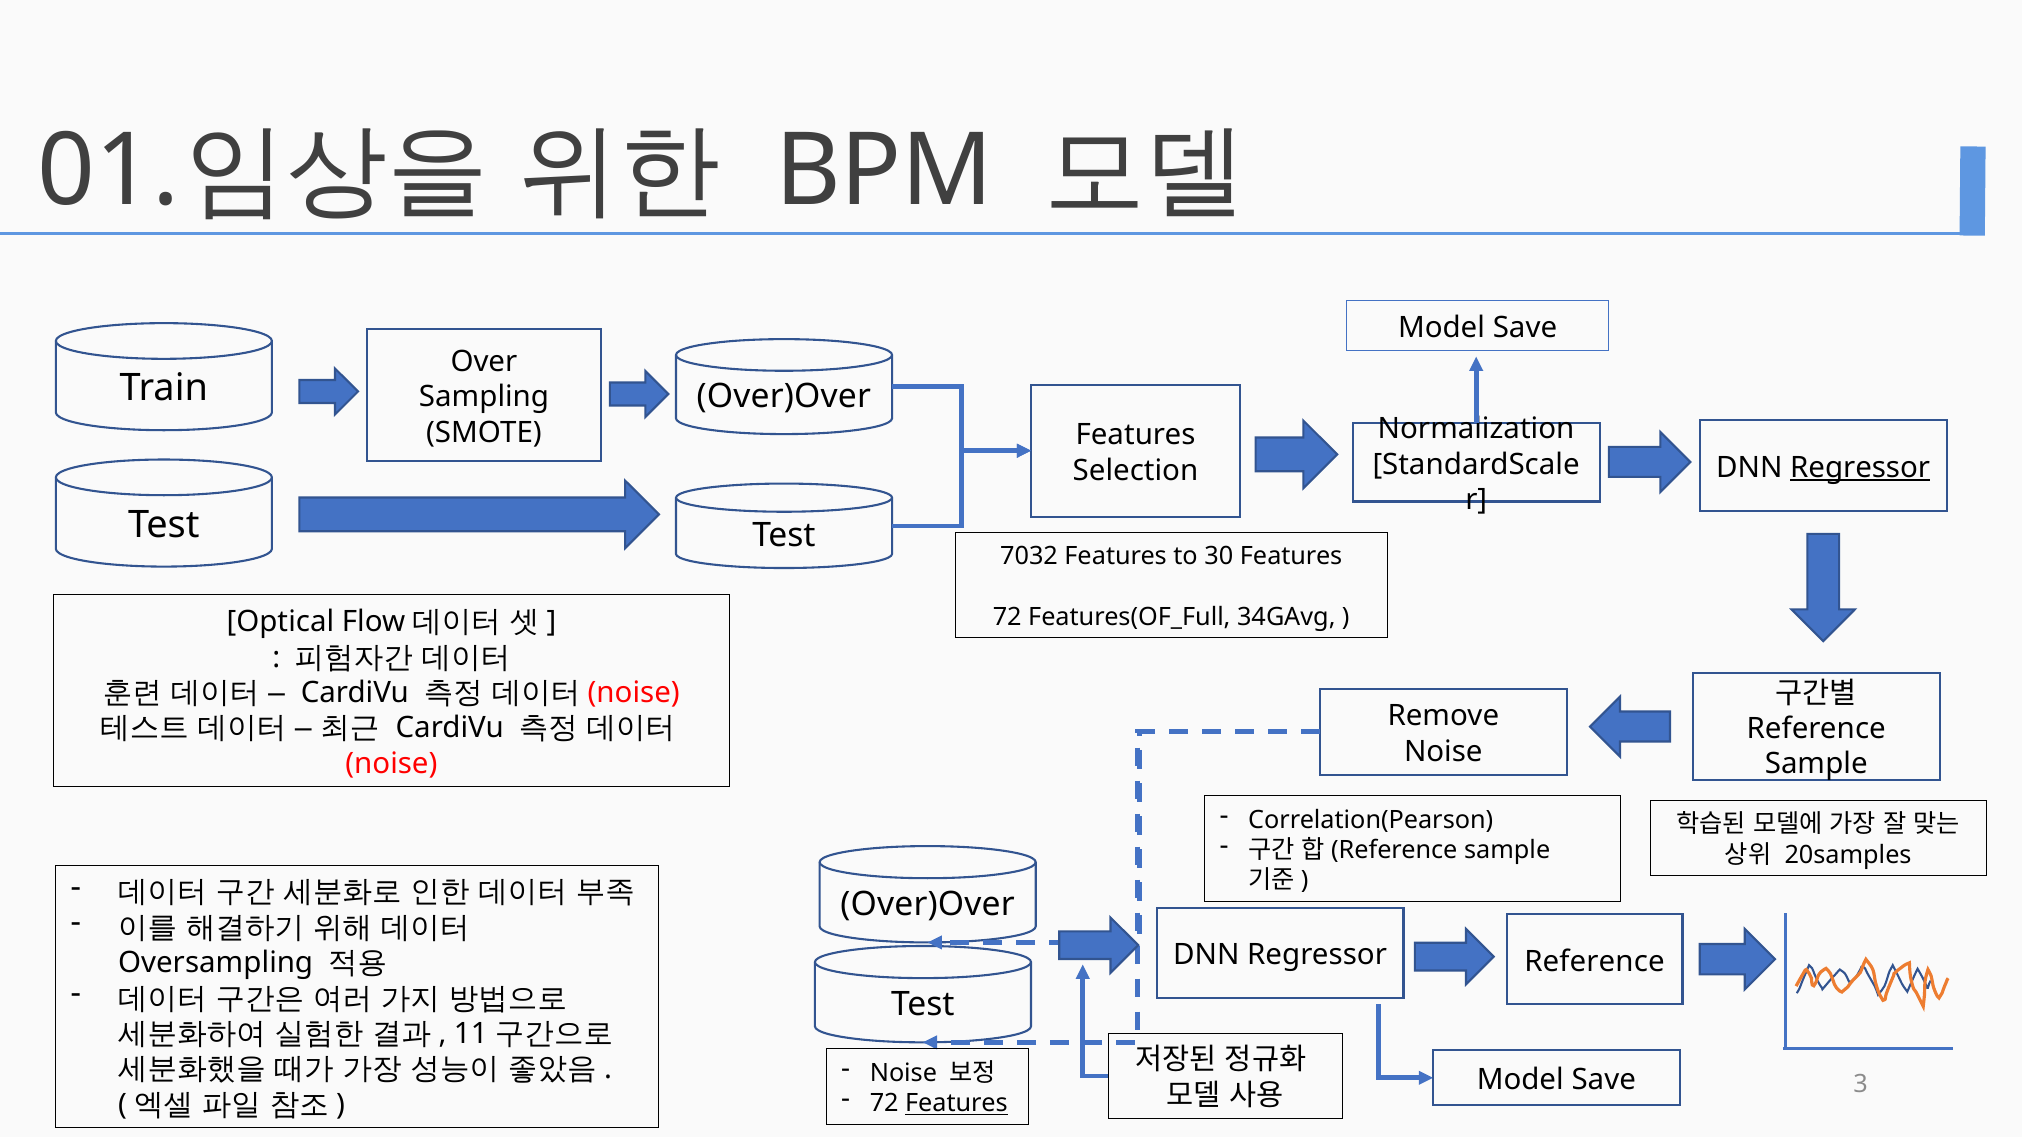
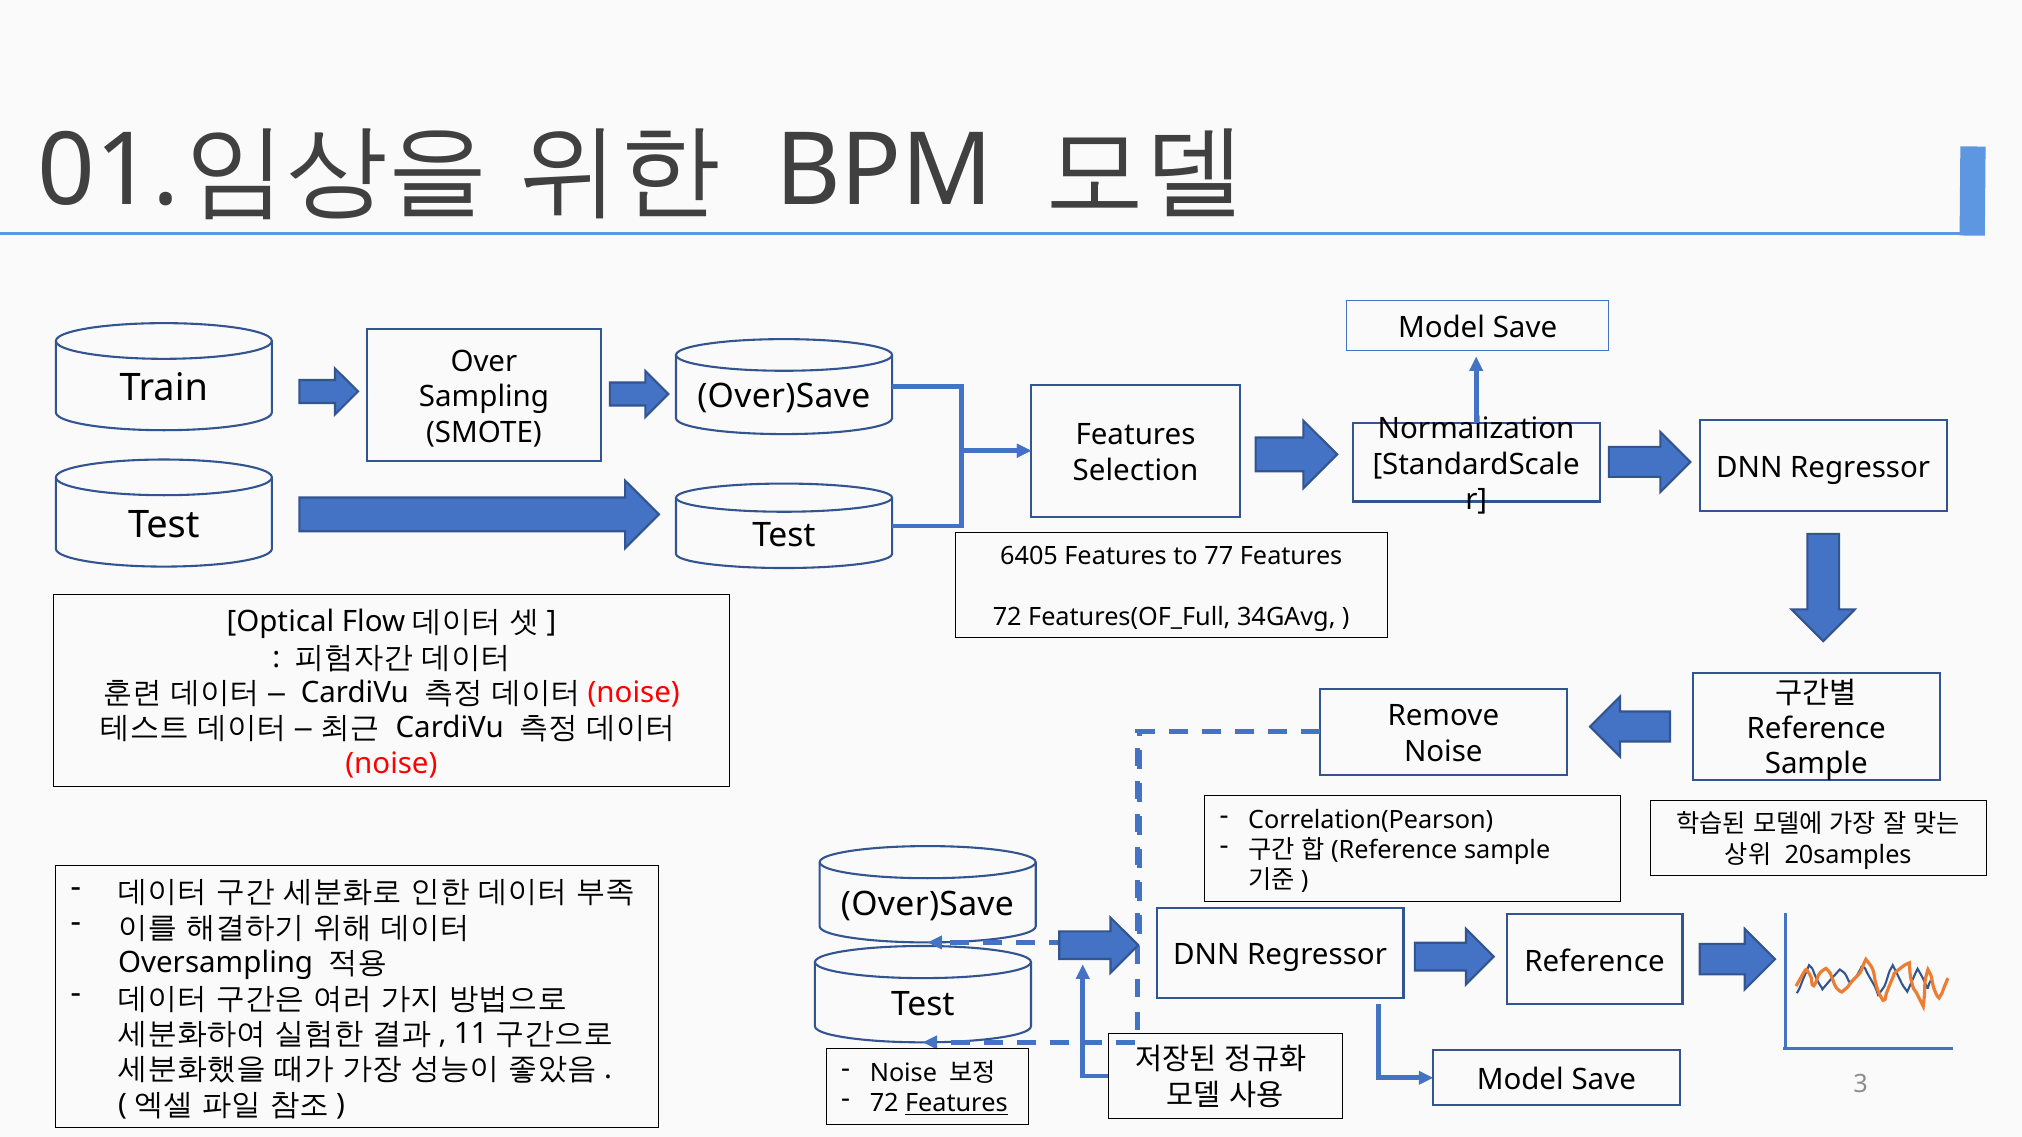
Over)Over at (784, 397): Over)Over -> Over)Save
Regressor at (1860, 468) underline: present -> none
7032: 7032 -> 6405
30: 30 -> 77
Over)Over at (928, 905): Over)Over -> Over)Save
